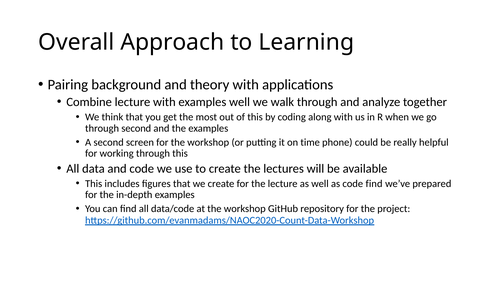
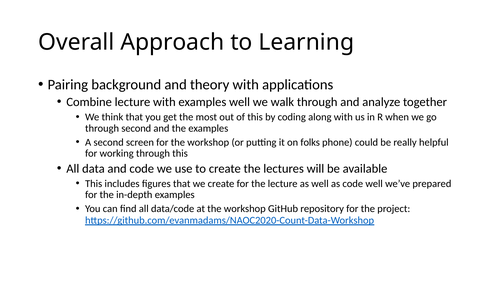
time: time -> folks
code find: find -> well
